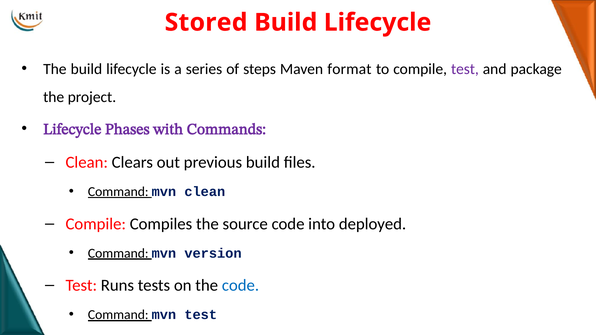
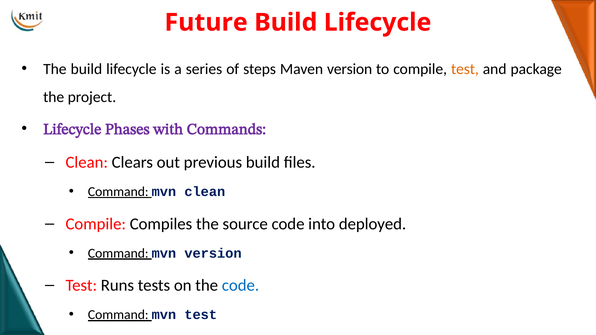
Stored: Stored -> Future
Maven format: format -> version
test at (465, 69) colour: purple -> orange
